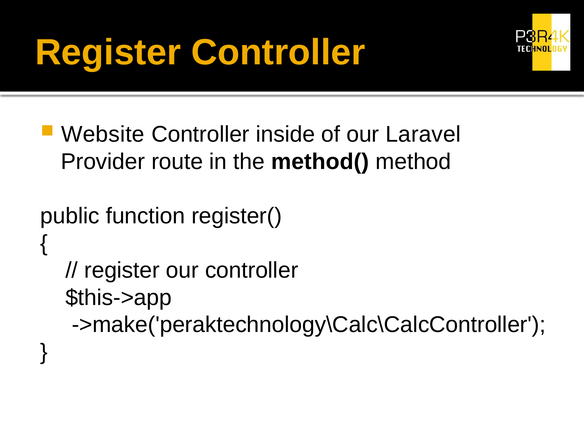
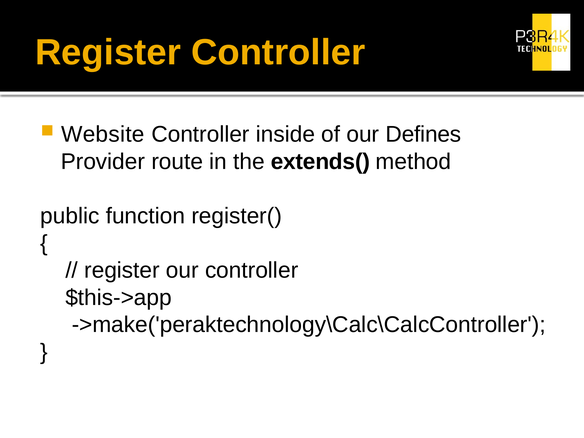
Laravel: Laravel -> Defines
method(: method( -> extends(
